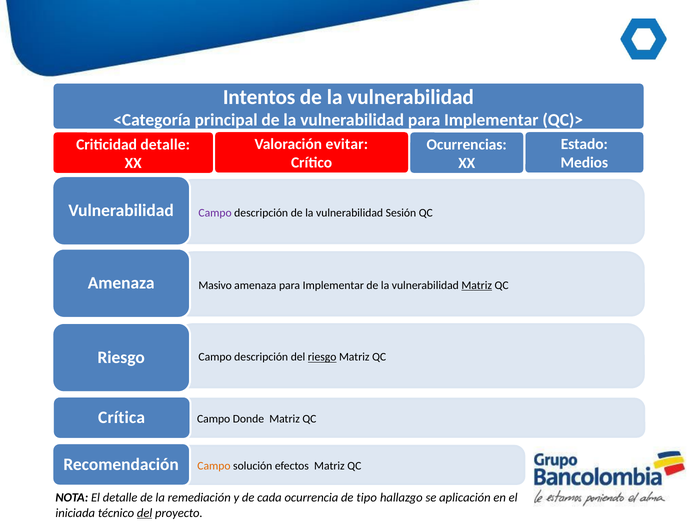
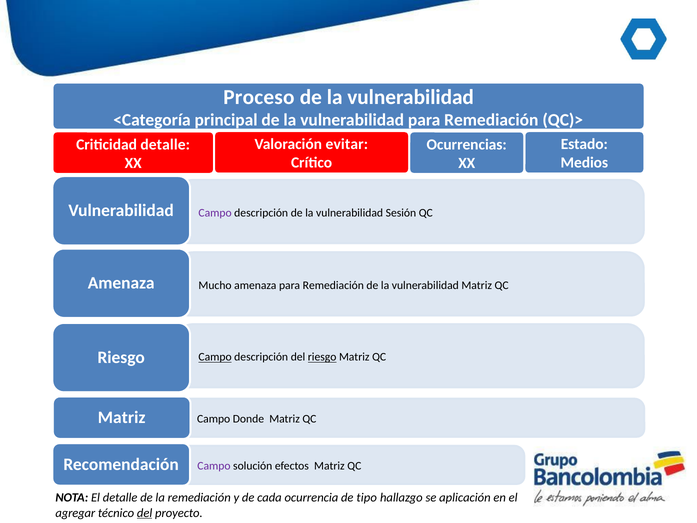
Intentos: Intentos -> Proceso
vulnerabilidad para Implementar: Implementar -> Remediación
Masivo: Masivo -> Mucho
amenaza para Implementar: Implementar -> Remediación
Matriz at (477, 285) underline: present -> none
Campo at (215, 357) underline: none -> present
Crítica at (122, 417): Crítica -> Matriz
Campo at (214, 466) colour: orange -> purple
iniciada: iniciada -> agregar
